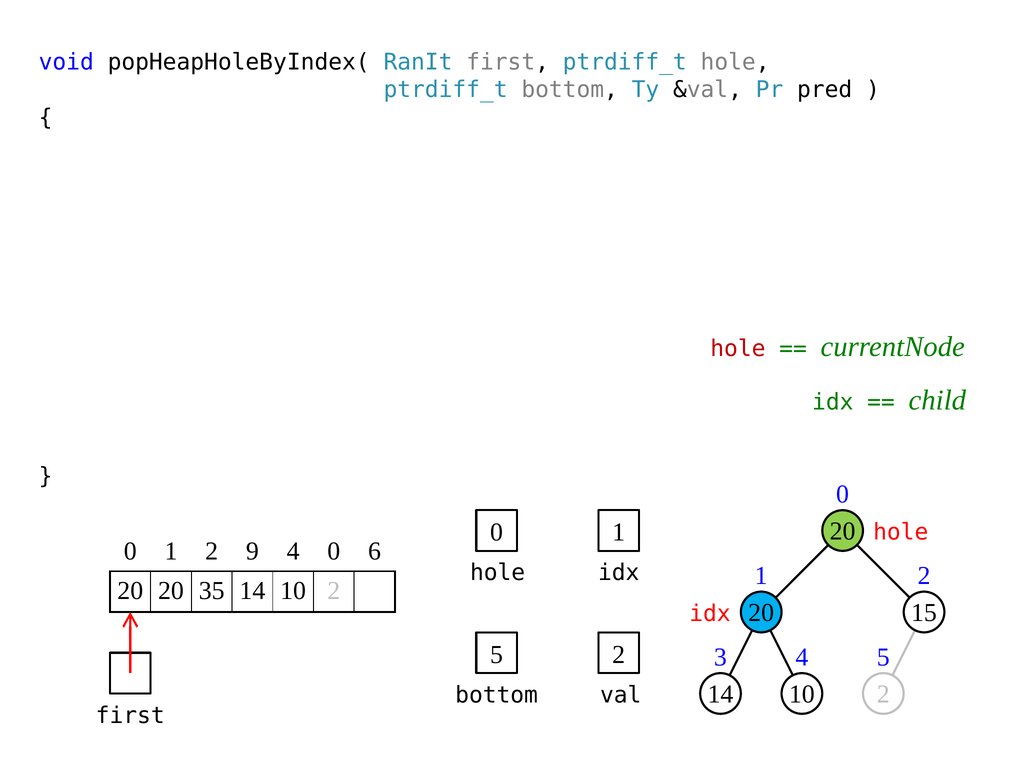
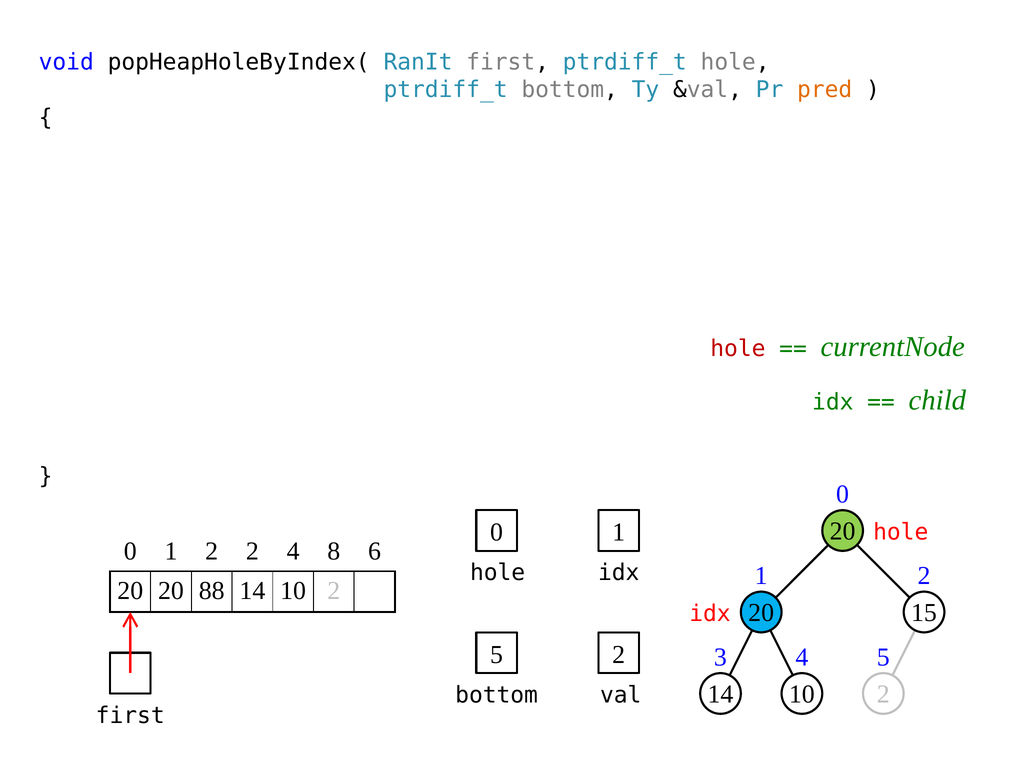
pred colour: black -> orange
2 9: 9 -> 2
4 0: 0 -> 8
35: 35 -> 88
